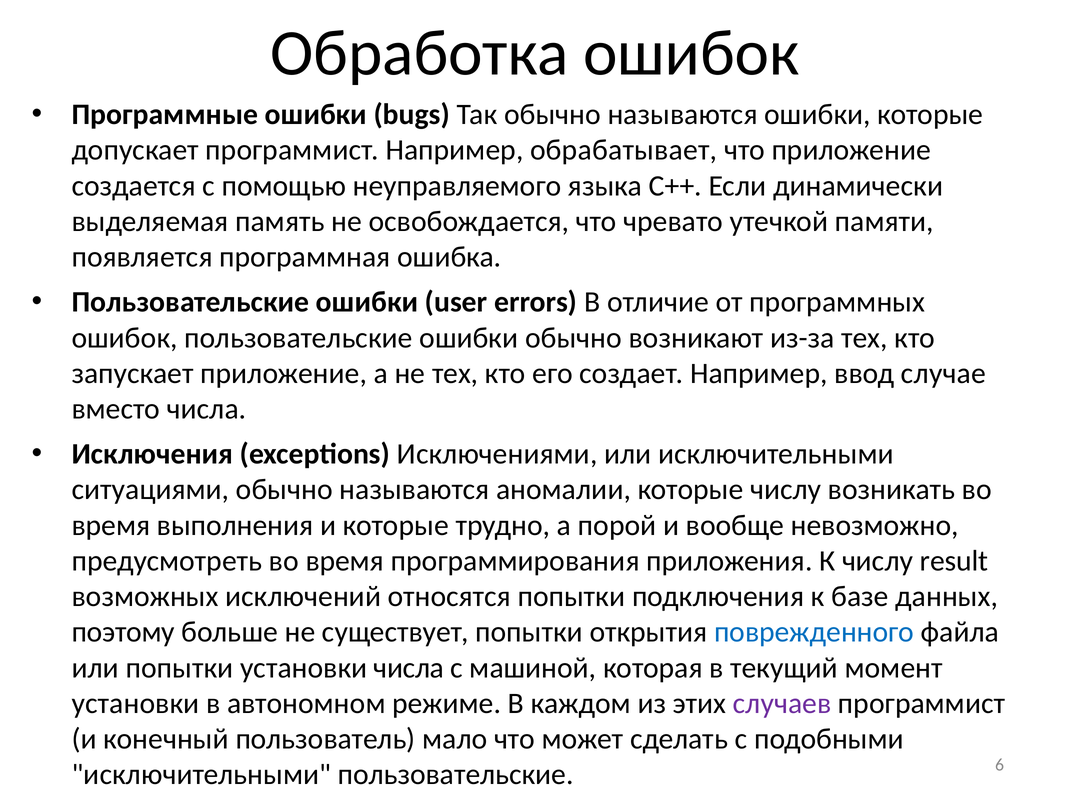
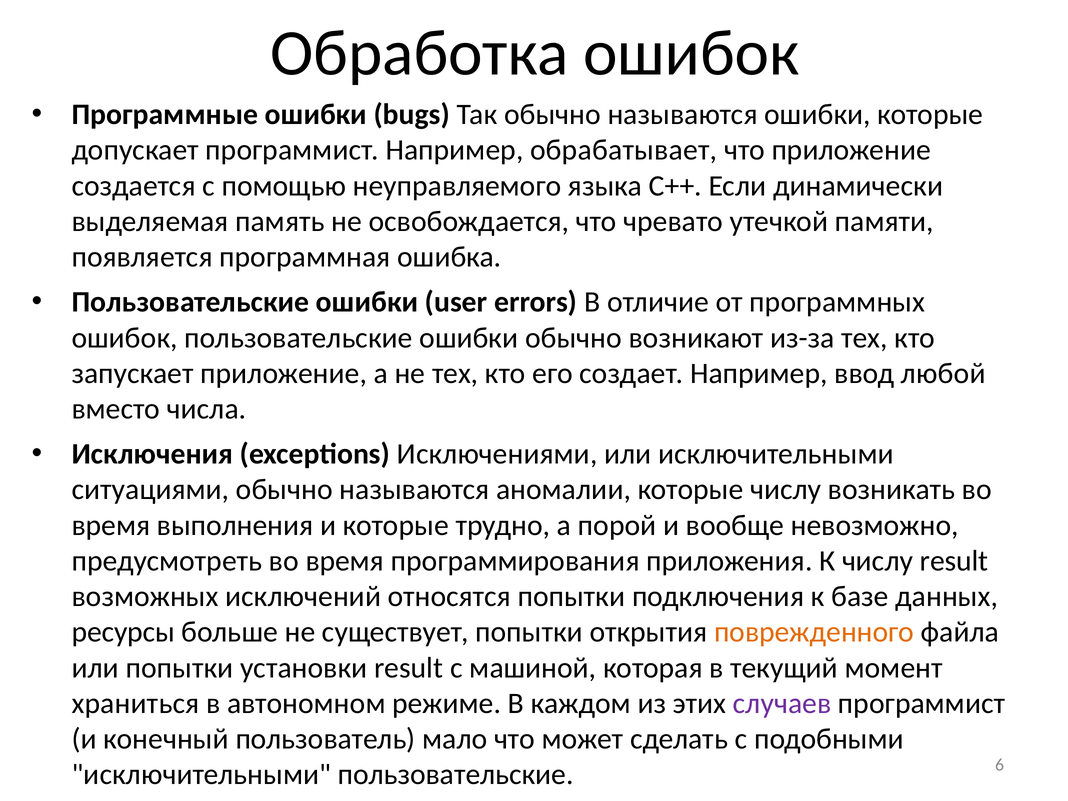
случае: случае -> любой
поэтому: поэтому -> ресурсы
поврежденного colour: blue -> orange
установки числа: числа -> result
установки at (136, 703): установки -> храниться
